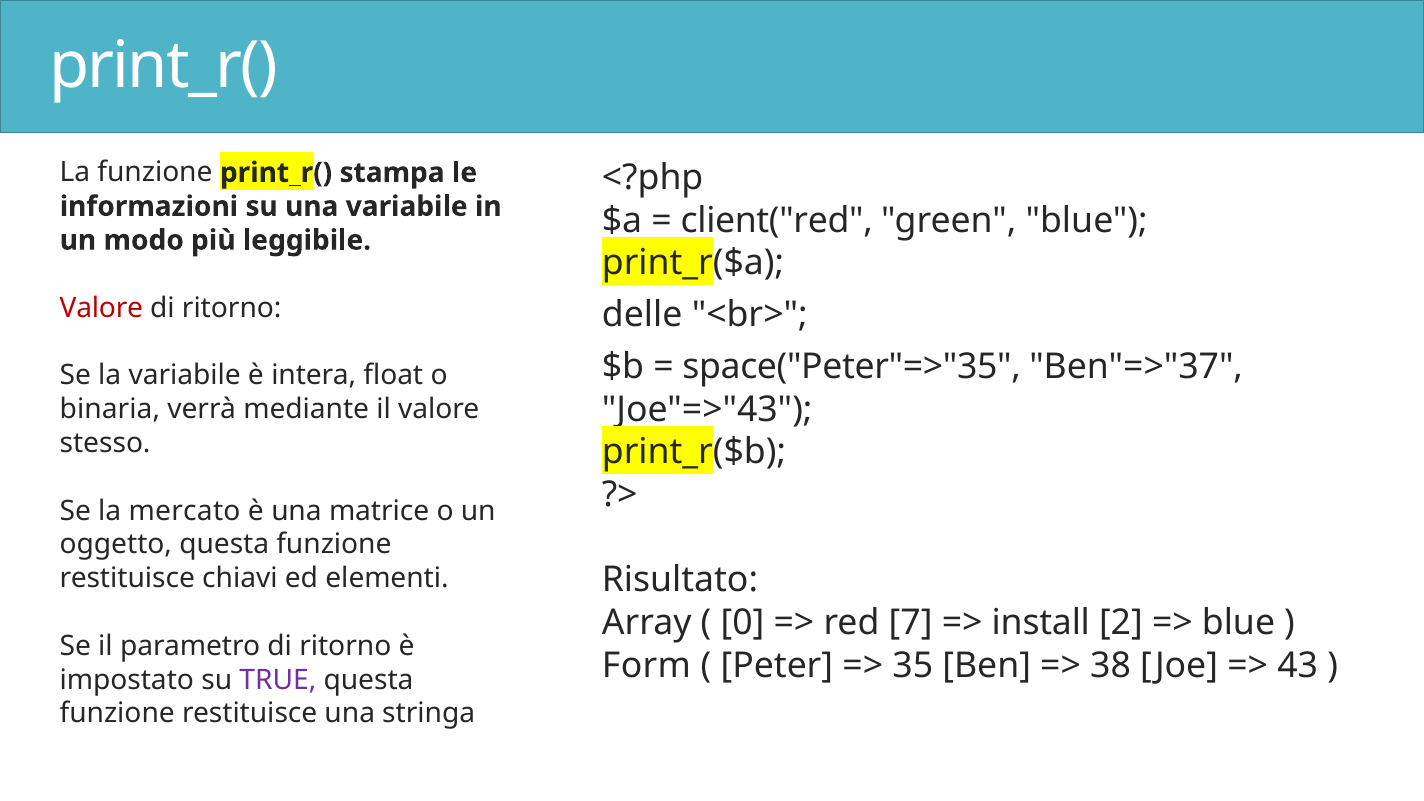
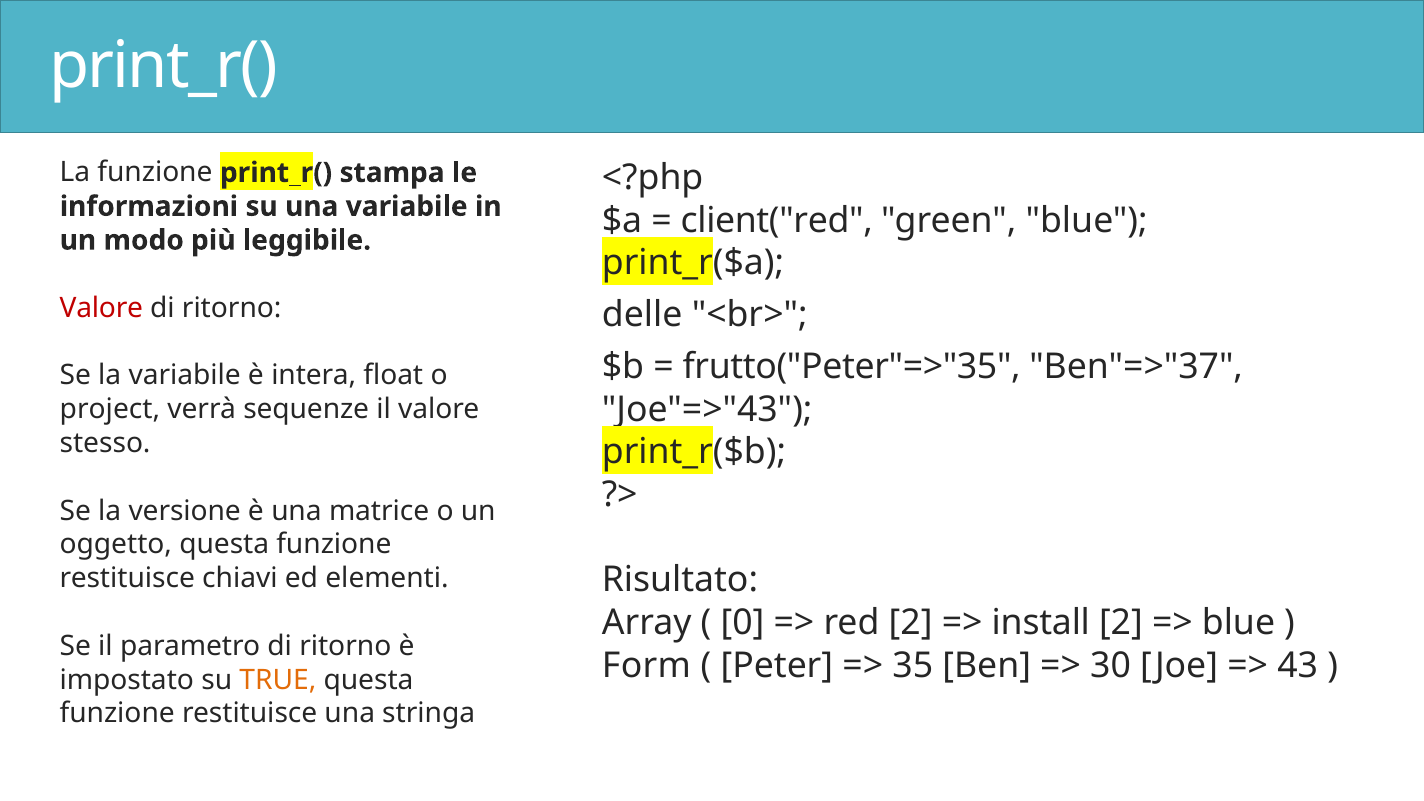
space("Peter"=>"35: space("Peter"=>"35 -> frutto("Peter"=>"35
binaria: binaria -> project
mediante: mediante -> sequenze
mercato: mercato -> versione
red 7: 7 -> 2
38: 38 -> 30
TRUE colour: purple -> orange
